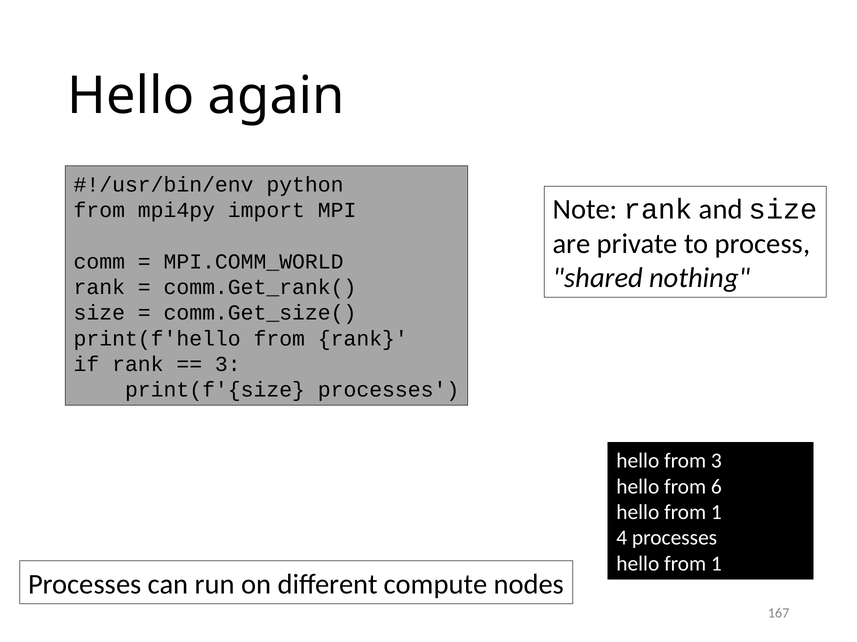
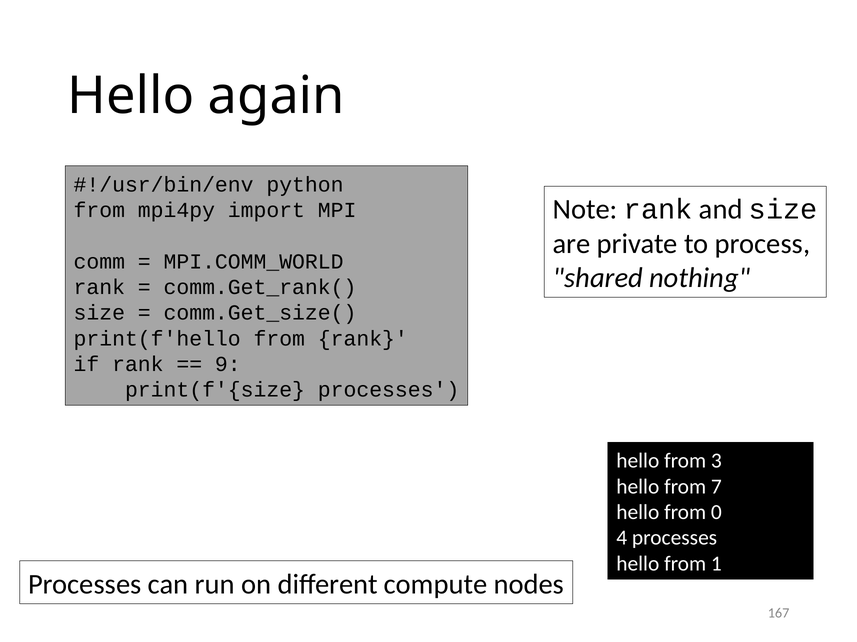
3 at (228, 365): 3 -> 9
6: 6 -> 7
1 at (716, 513): 1 -> 0
